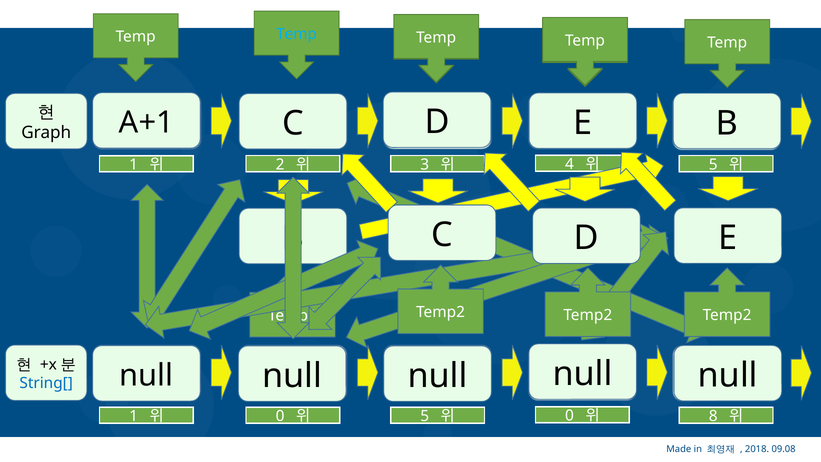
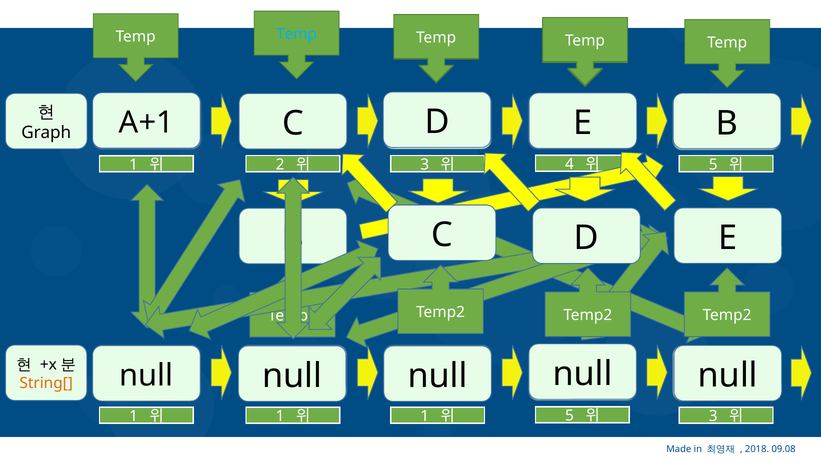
String[ colour: blue -> orange
0 at (280, 416): 0 -> 1
5 at (425, 416): 5 -> 1
0 at (570, 416): 0 -> 5
8 at (713, 416): 8 -> 3
